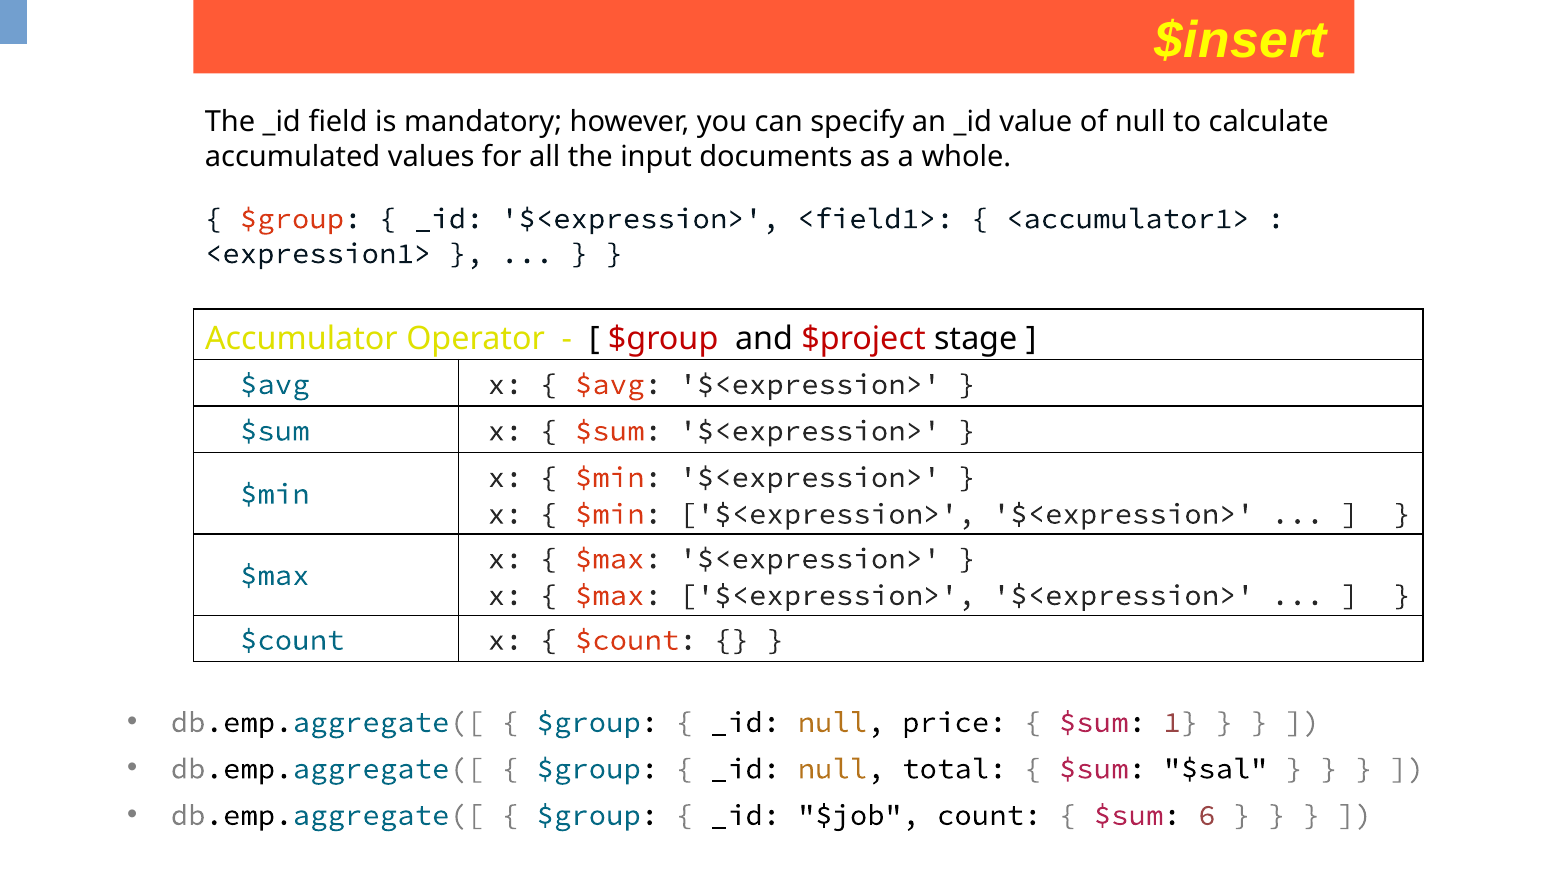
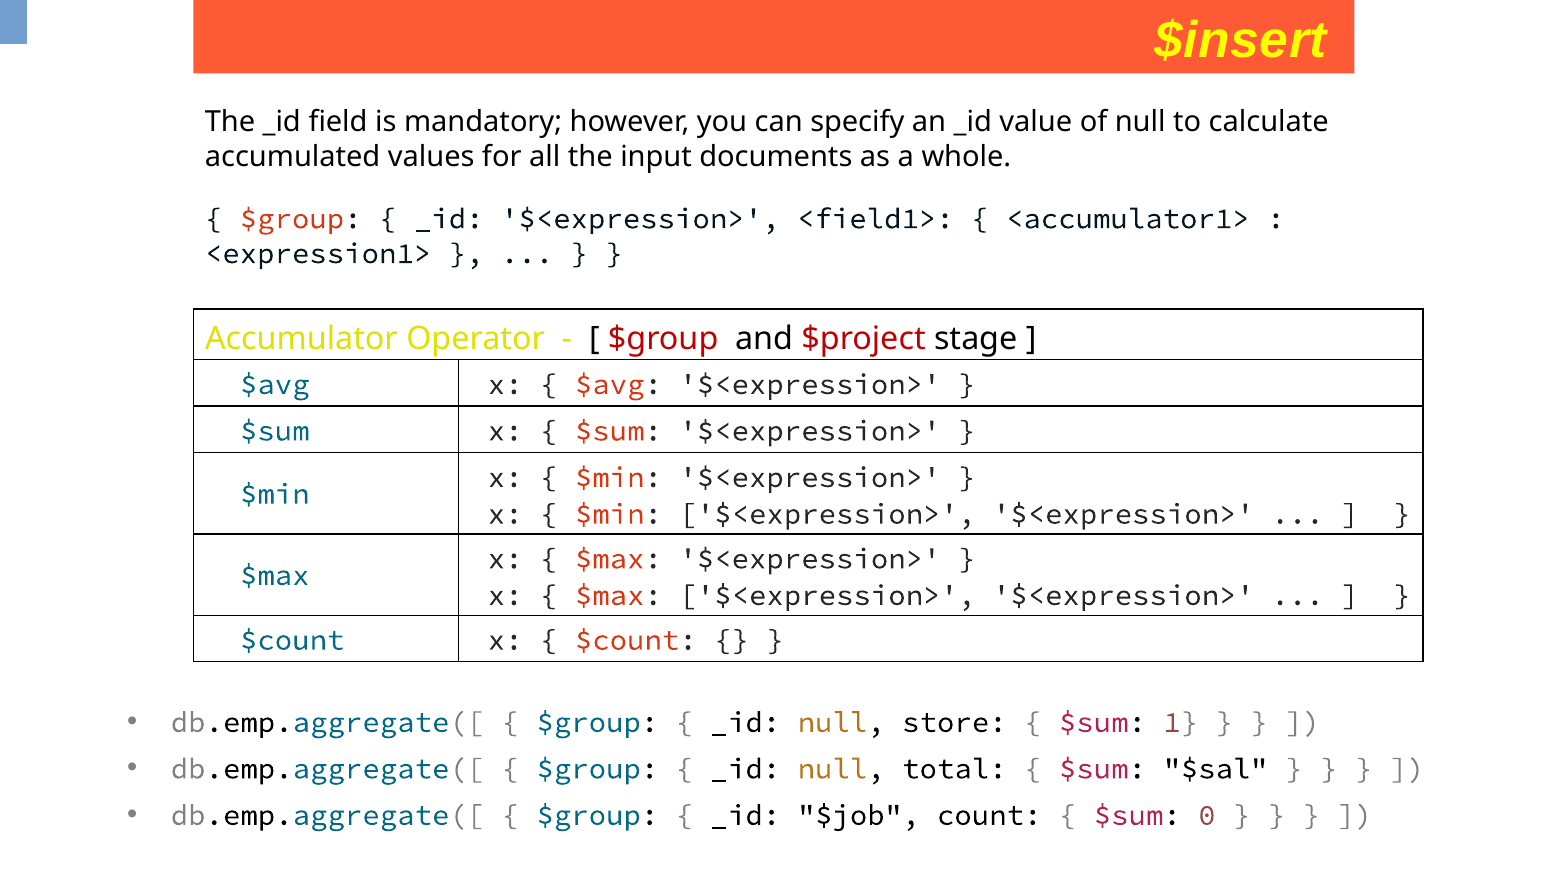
price: price -> store
6: 6 -> 0
